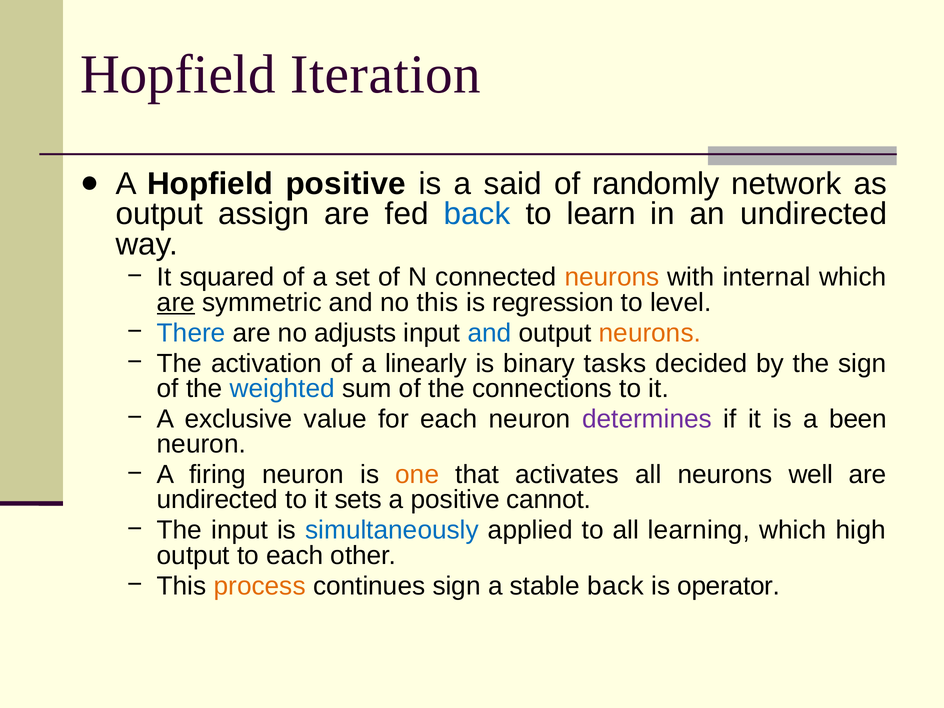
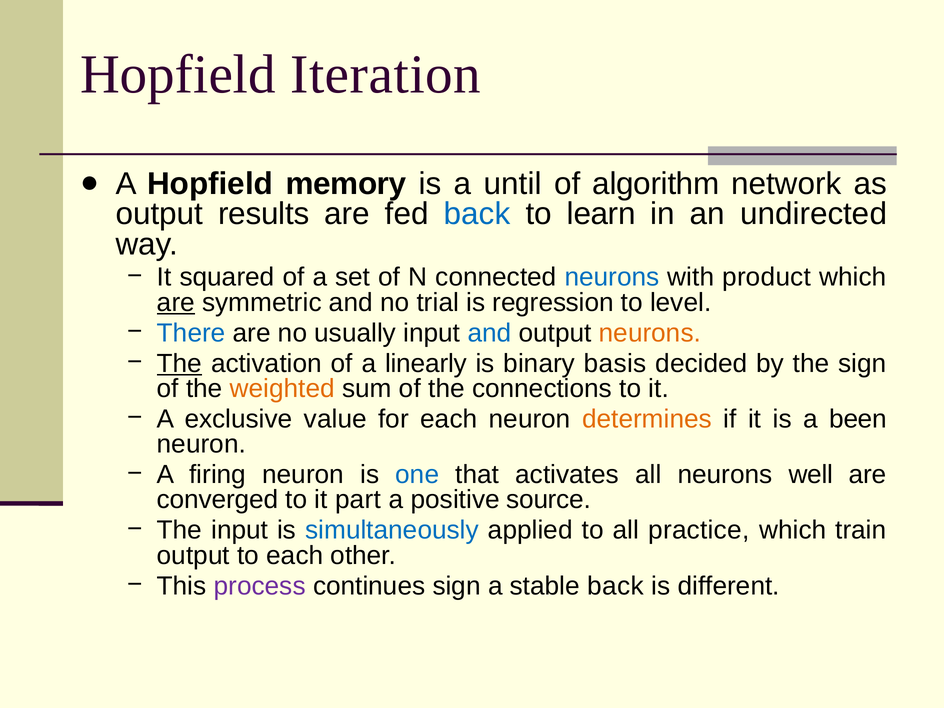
Hopfield positive: positive -> memory
said: said -> until
randomly: randomly -> algorithm
assign: assign -> results
neurons at (612, 277) colour: orange -> blue
internal: internal -> product
no this: this -> trial
adjusts: adjusts -> usually
The at (180, 363) underline: none -> present
tasks: tasks -> basis
weighted colour: blue -> orange
determines colour: purple -> orange
one colour: orange -> blue
undirected at (218, 500): undirected -> converged
sets: sets -> part
cannot: cannot -> source
learning: learning -> practice
high: high -> train
process colour: orange -> purple
operator: operator -> different
